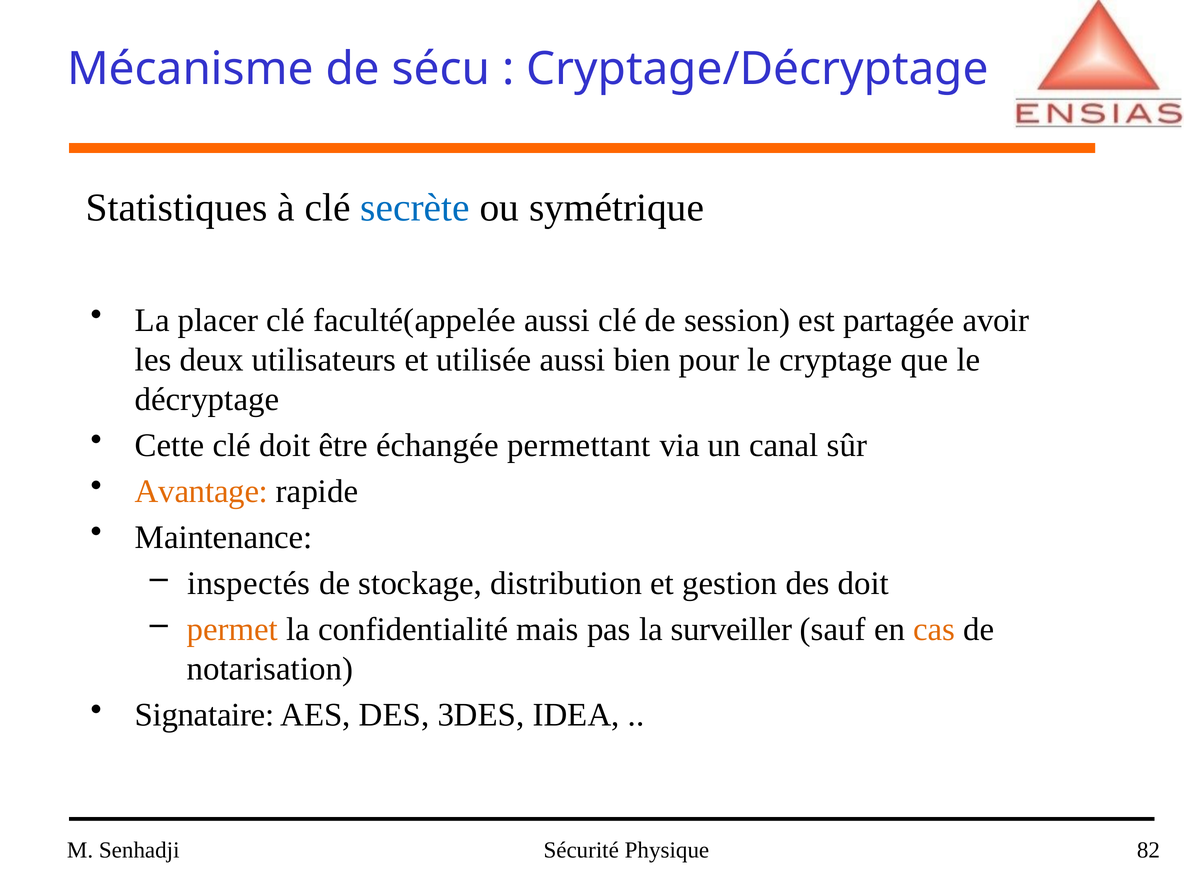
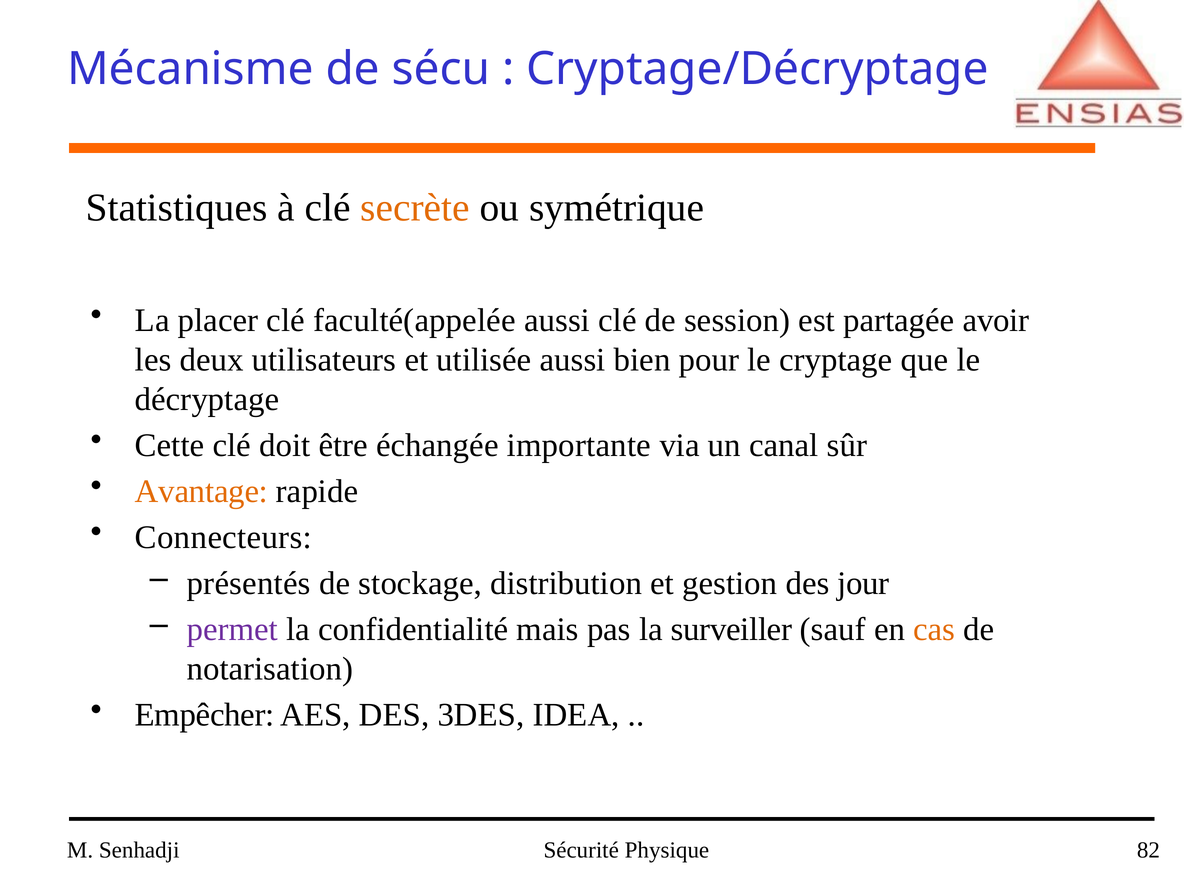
secrète colour: blue -> orange
permettant: permettant -> importante
Maintenance: Maintenance -> Connecteurs
inspectés: inspectés -> présentés
des doit: doit -> jour
permet colour: orange -> purple
Signataire: Signataire -> Empêcher
